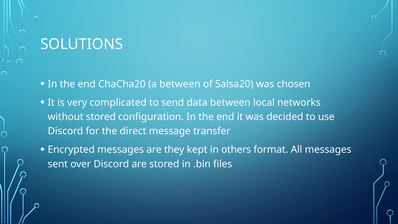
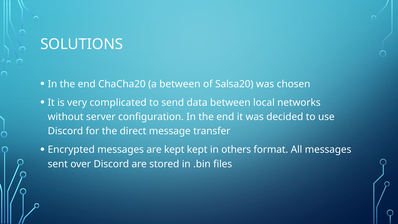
without stored: stored -> server
are they: they -> kept
